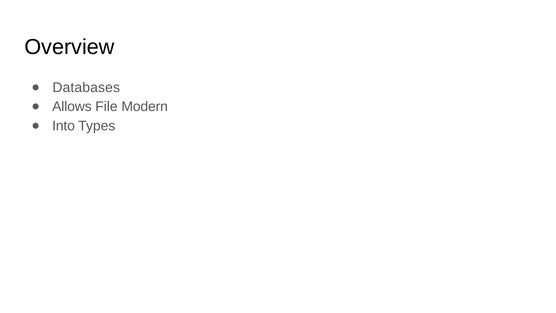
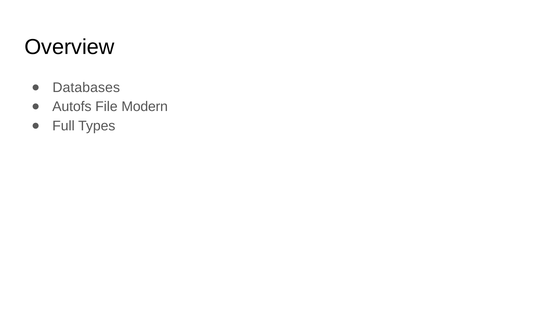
Allows: Allows -> Autofs
Into: Into -> Full
